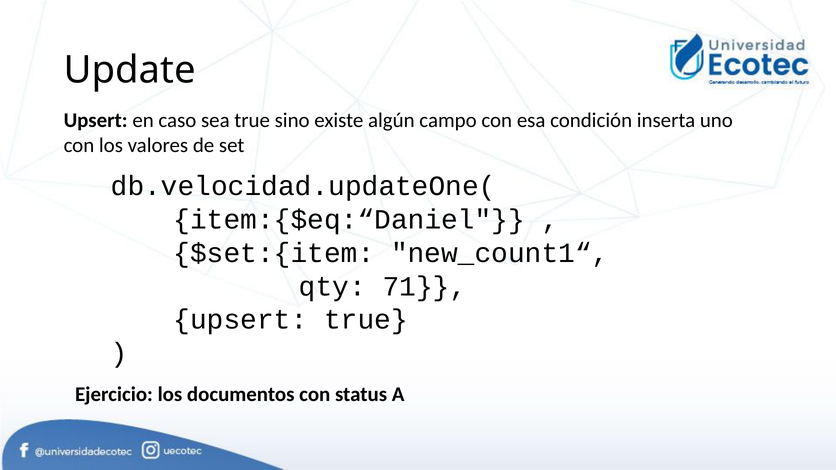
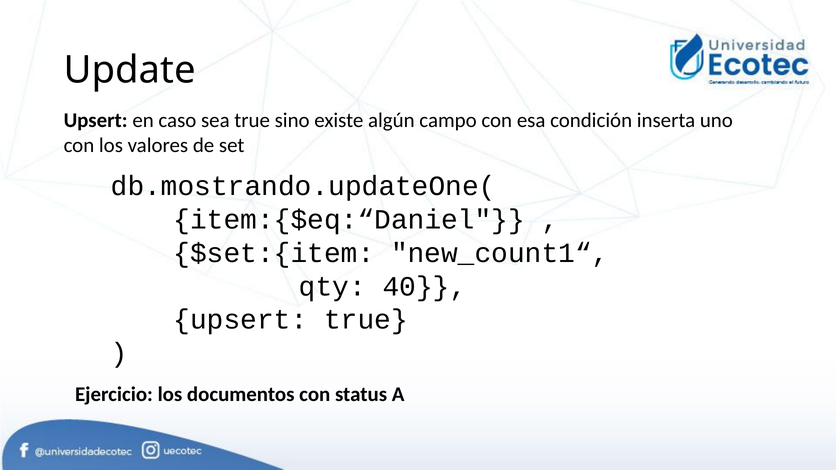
db.velocidad.updateOne(: db.velocidad.updateOne( -> db.mostrando.updateOne(
71: 71 -> 40
